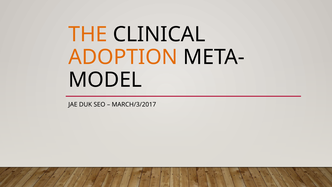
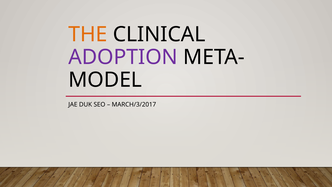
ADOPTION colour: orange -> purple
